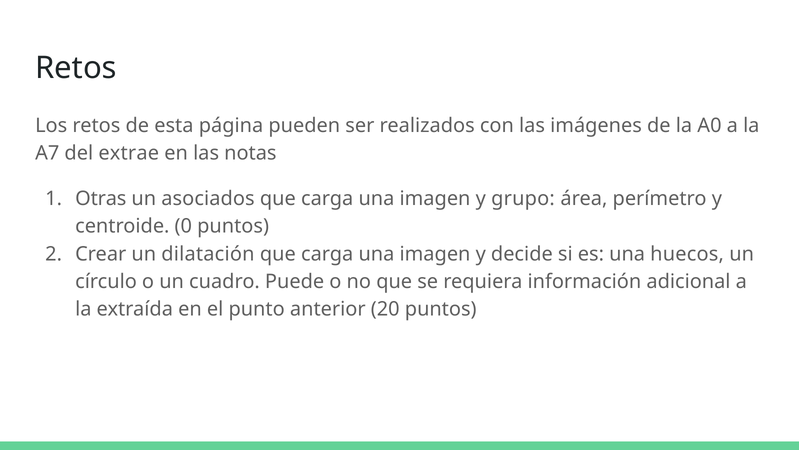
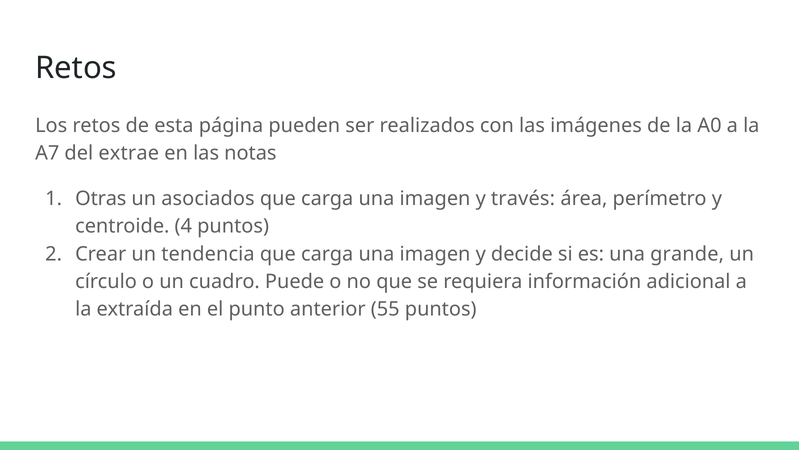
grupo: grupo -> través
0: 0 -> 4
dilatación: dilatación -> tendencia
huecos: huecos -> grande
20: 20 -> 55
